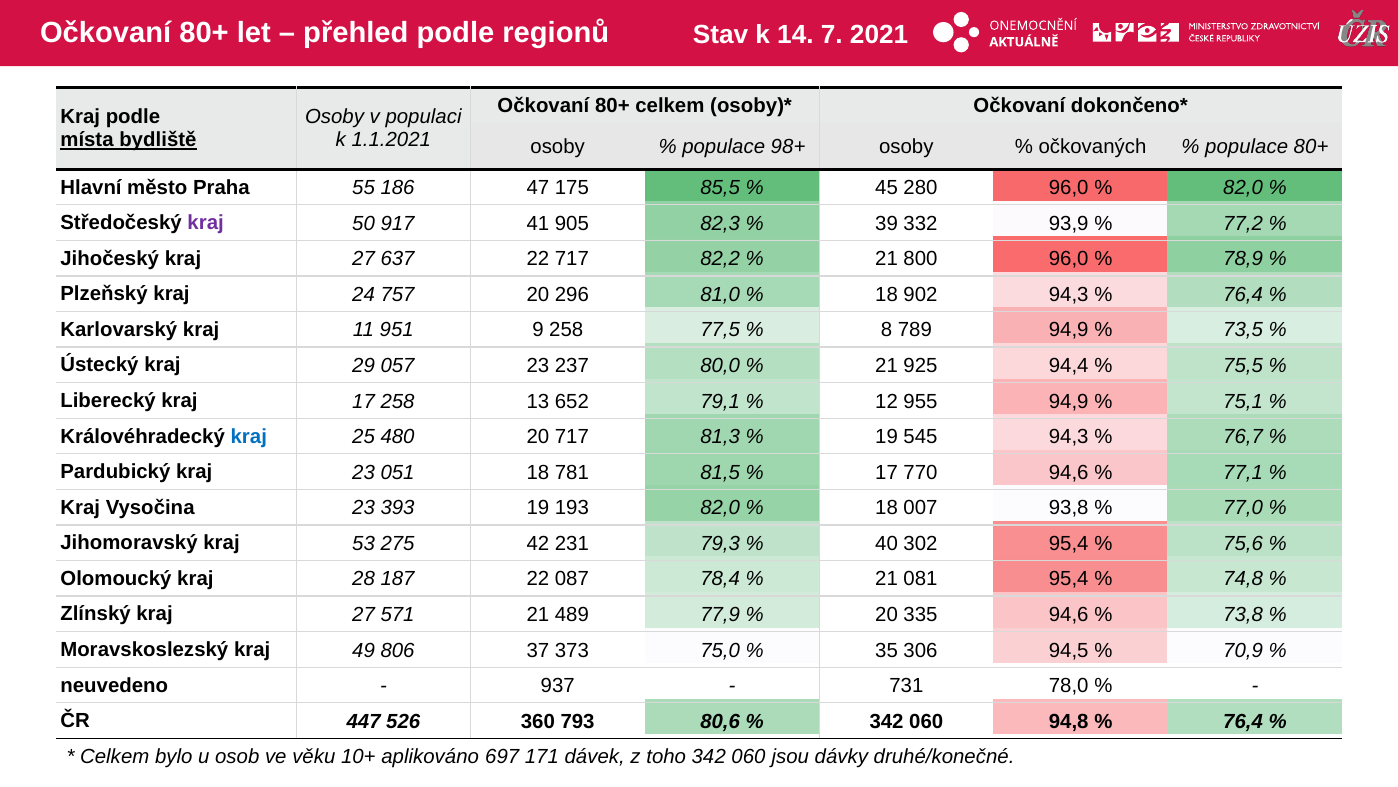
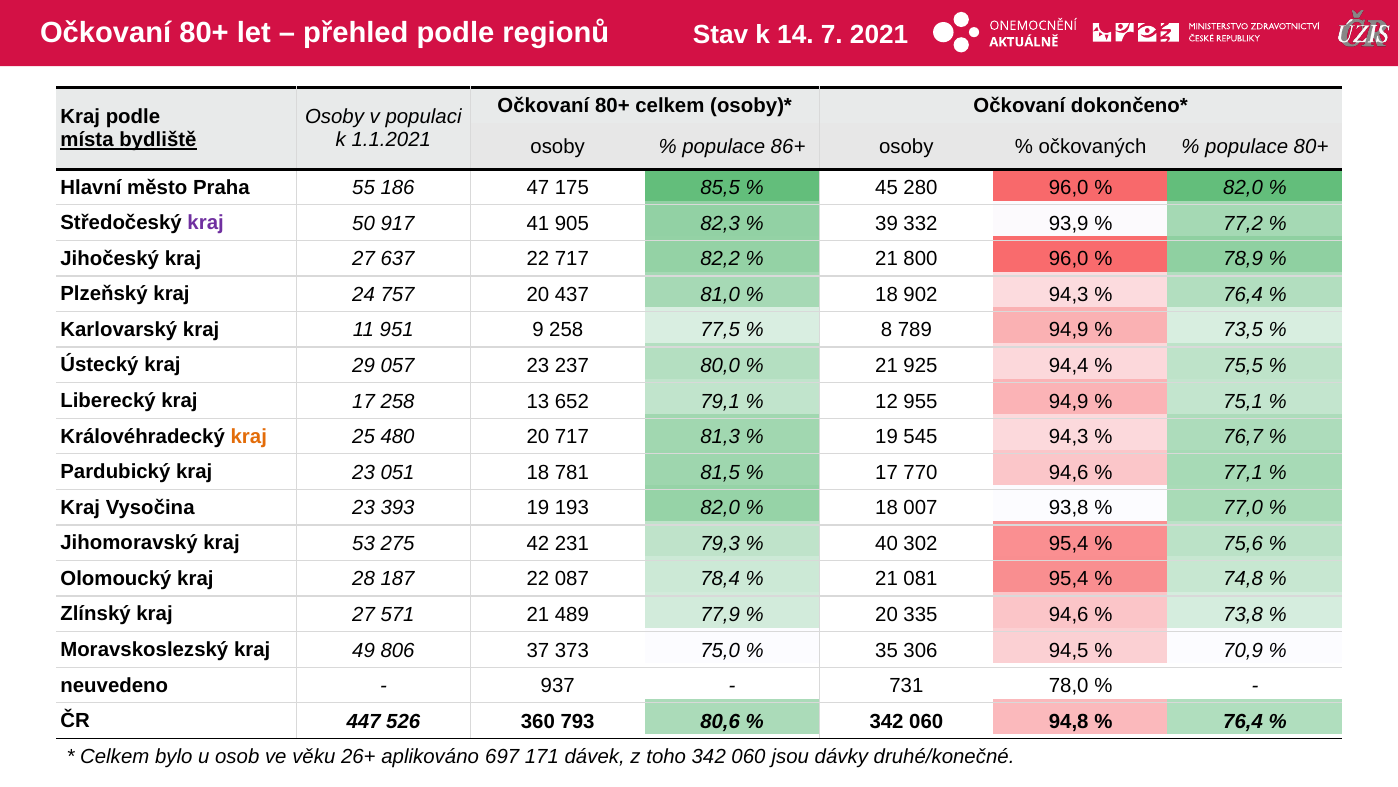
98+: 98+ -> 86+
296: 296 -> 437
kraj at (249, 436) colour: blue -> orange
10+: 10+ -> 26+
